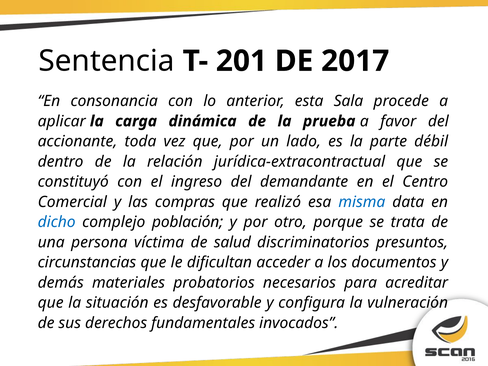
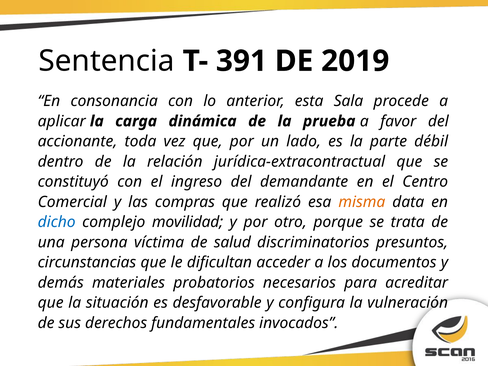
201: 201 -> 391
2017: 2017 -> 2019
misma colour: blue -> orange
población: población -> movilidad
